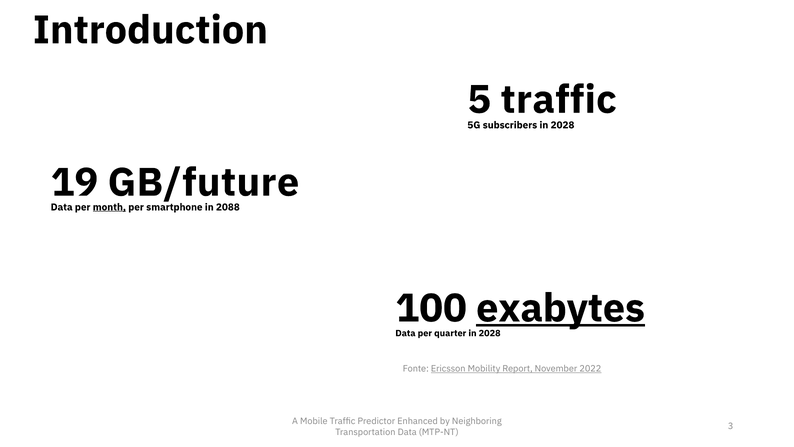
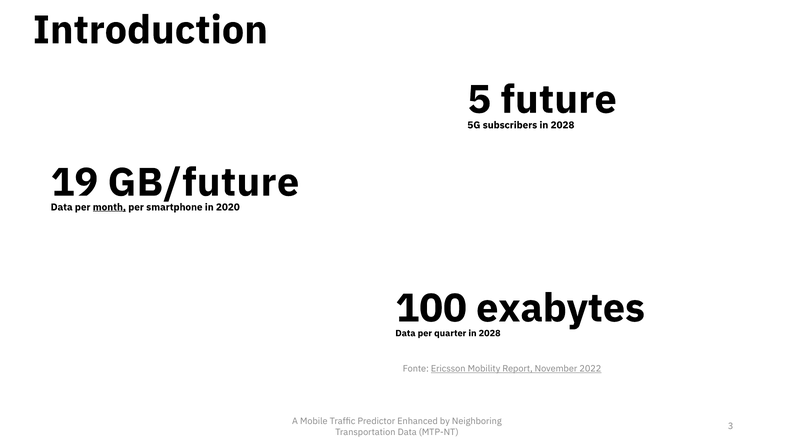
5 traffic: traffic -> future
2088: 2088 -> 2020
exabytes underline: present -> none
